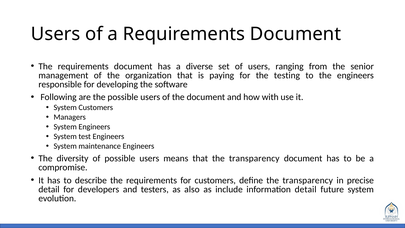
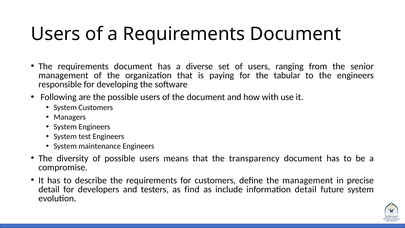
testing: testing -> tabular
define the transparency: transparency -> management
also: also -> find
